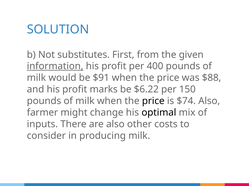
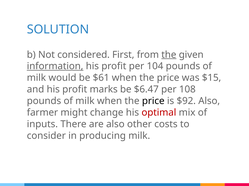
substitutes: substitutes -> considered
the at (169, 55) underline: none -> present
400: 400 -> 104
$91: $91 -> $61
$88: $88 -> $15
$6.22: $6.22 -> $6.47
150: 150 -> 108
$74: $74 -> $92
optimal colour: black -> red
